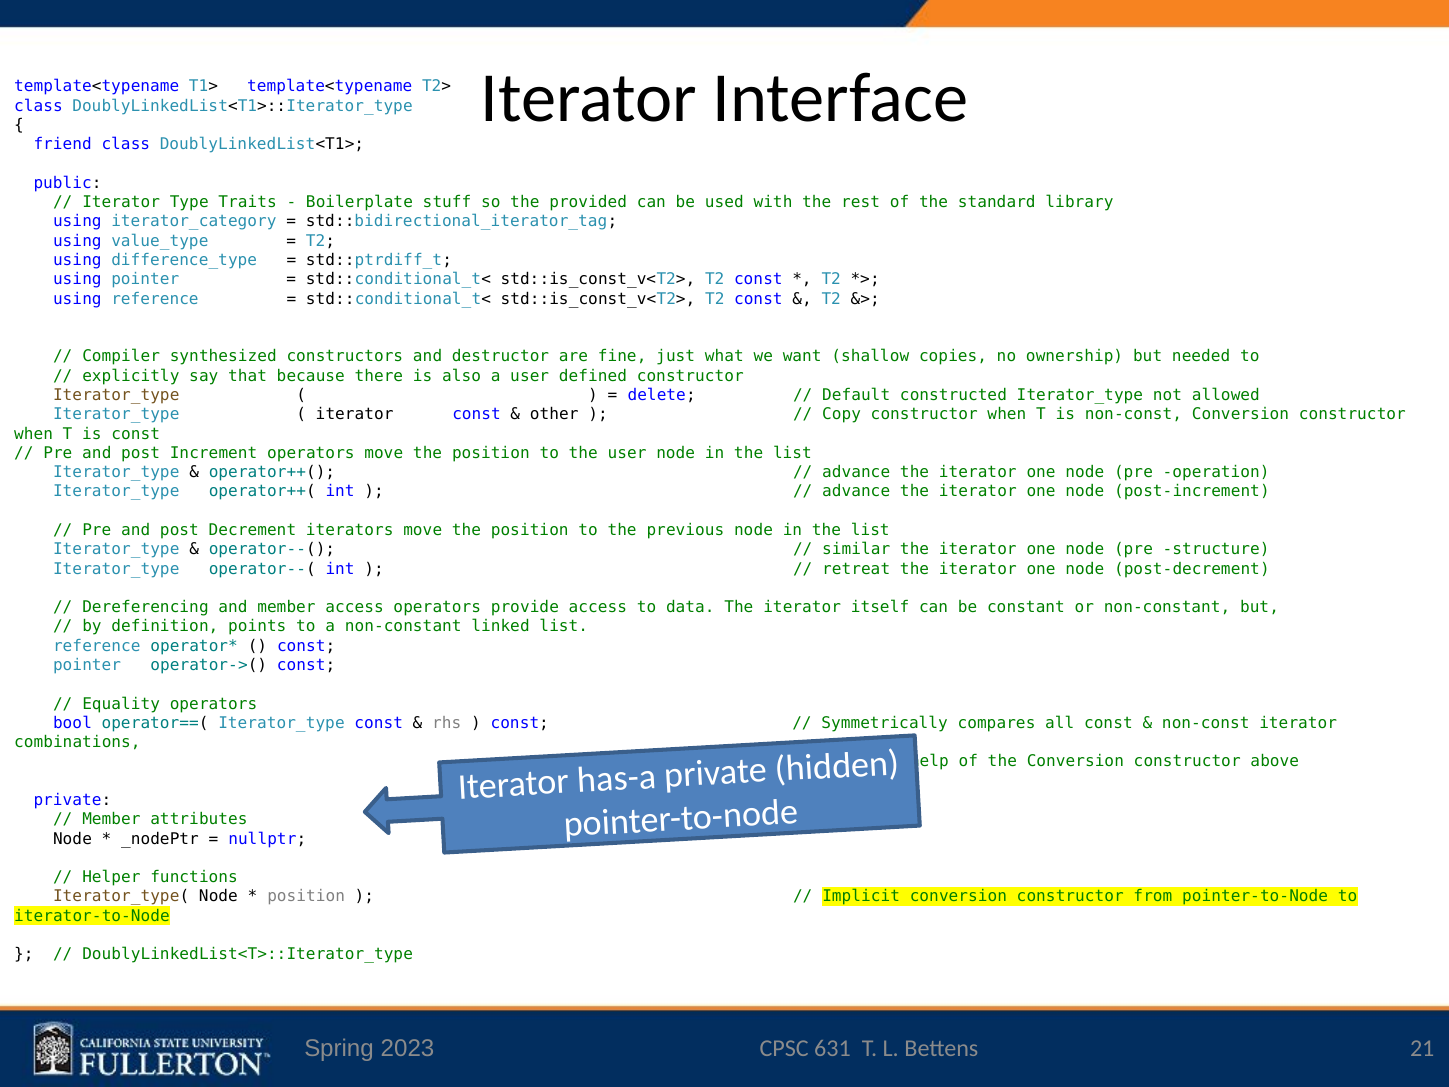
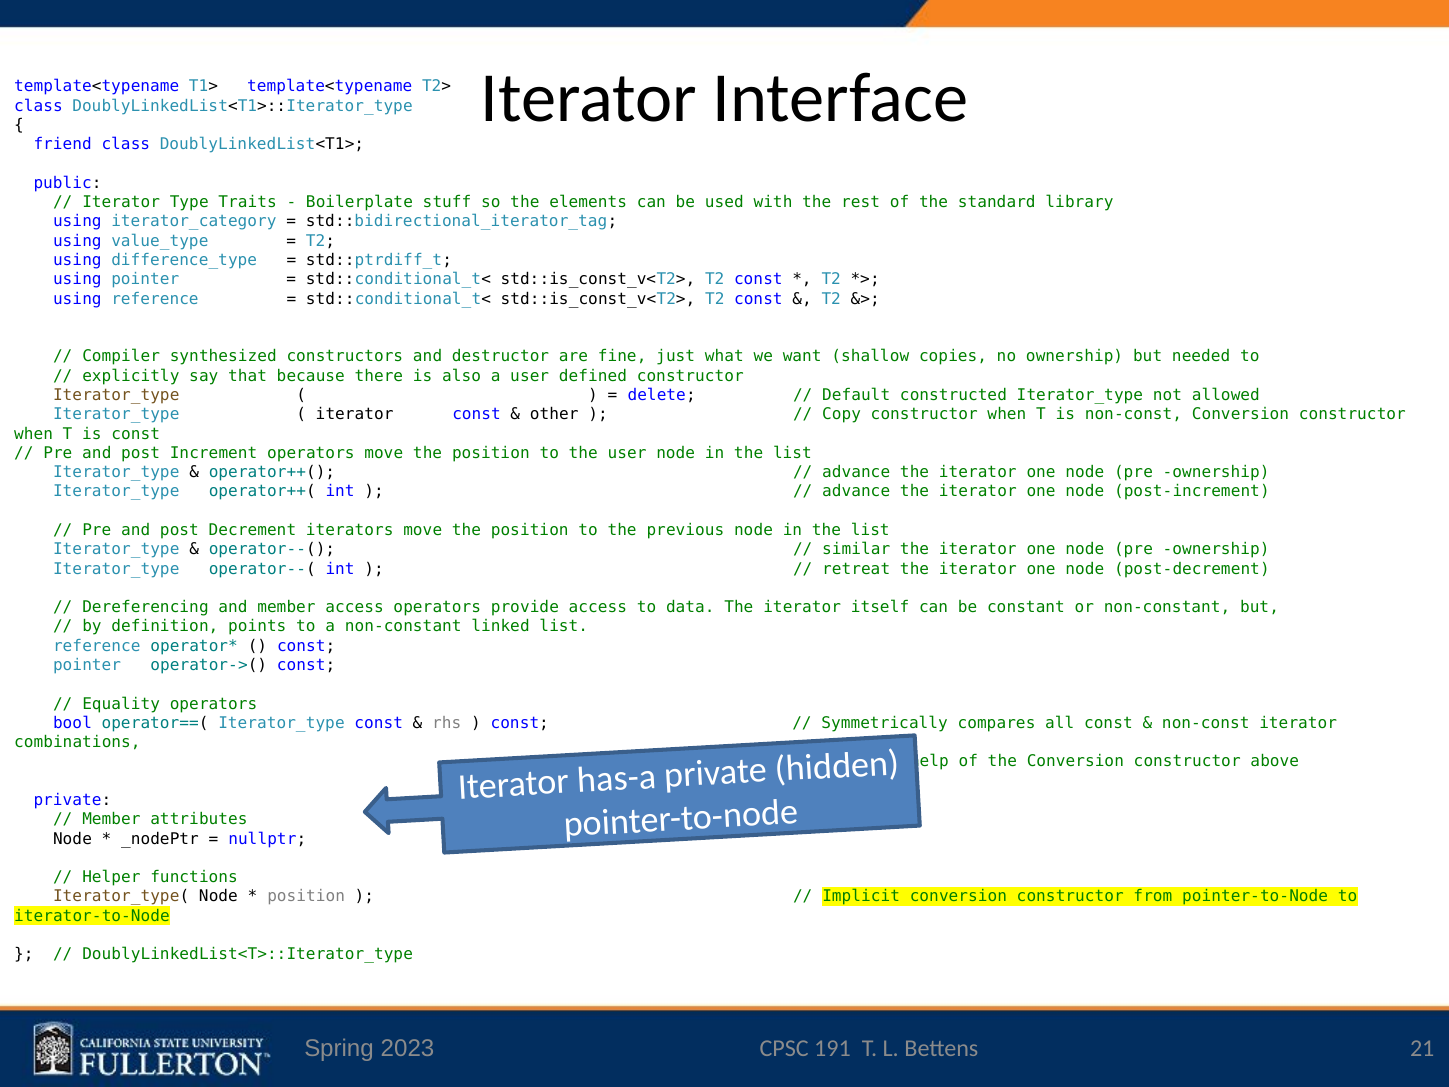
provided: provided -> elements
operation at (1216, 472): operation -> ownership
structure at (1216, 549): structure -> ownership
631: 631 -> 191
